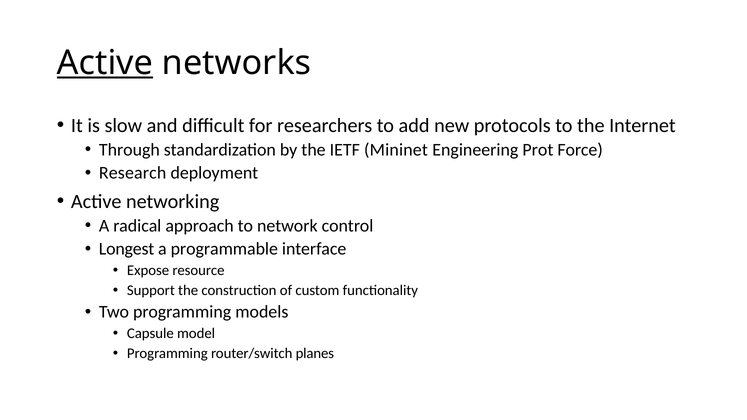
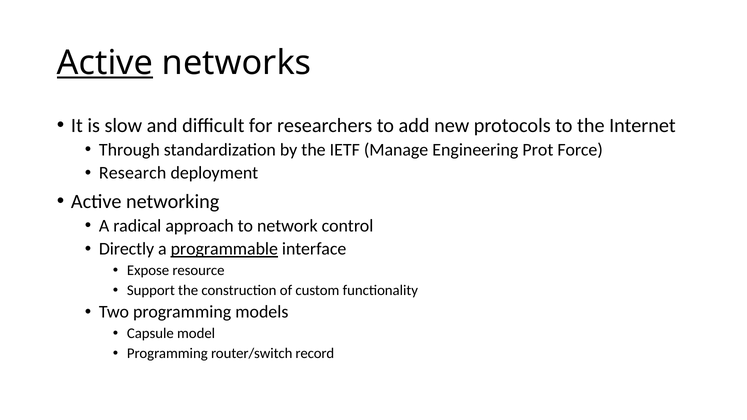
Mininet: Mininet -> Manage
Longest: Longest -> Directly
programmable underline: none -> present
planes: planes -> record
